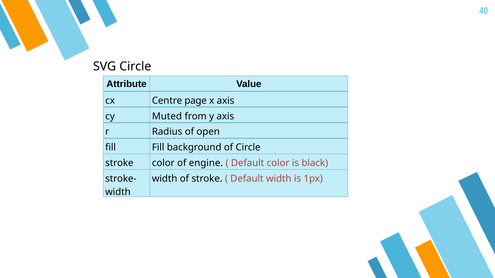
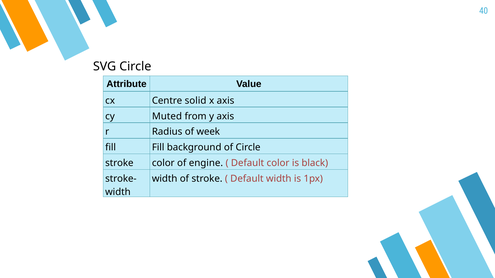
page: page -> solid
open: open -> week
